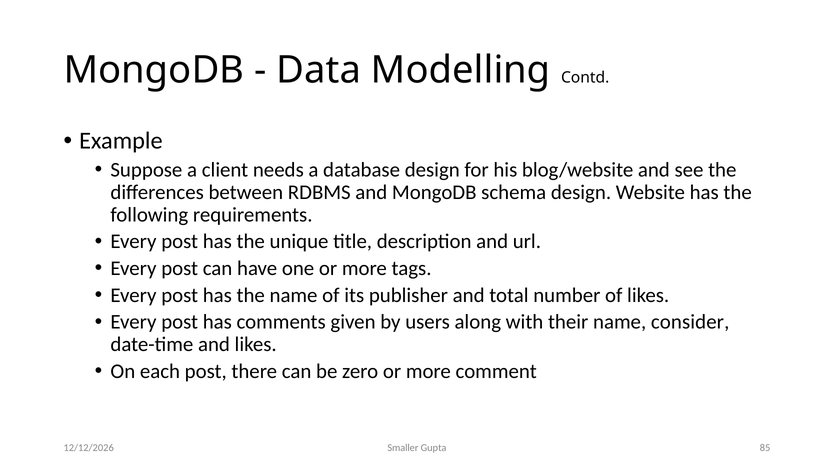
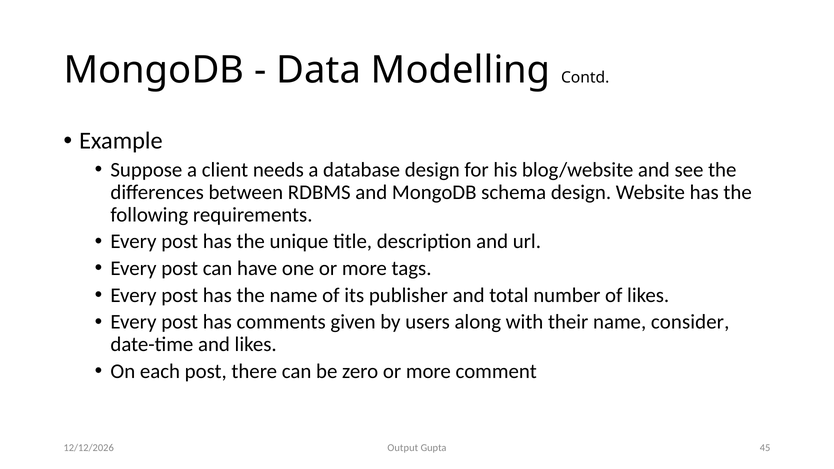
Smaller: Smaller -> Output
85: 85 -> 45
